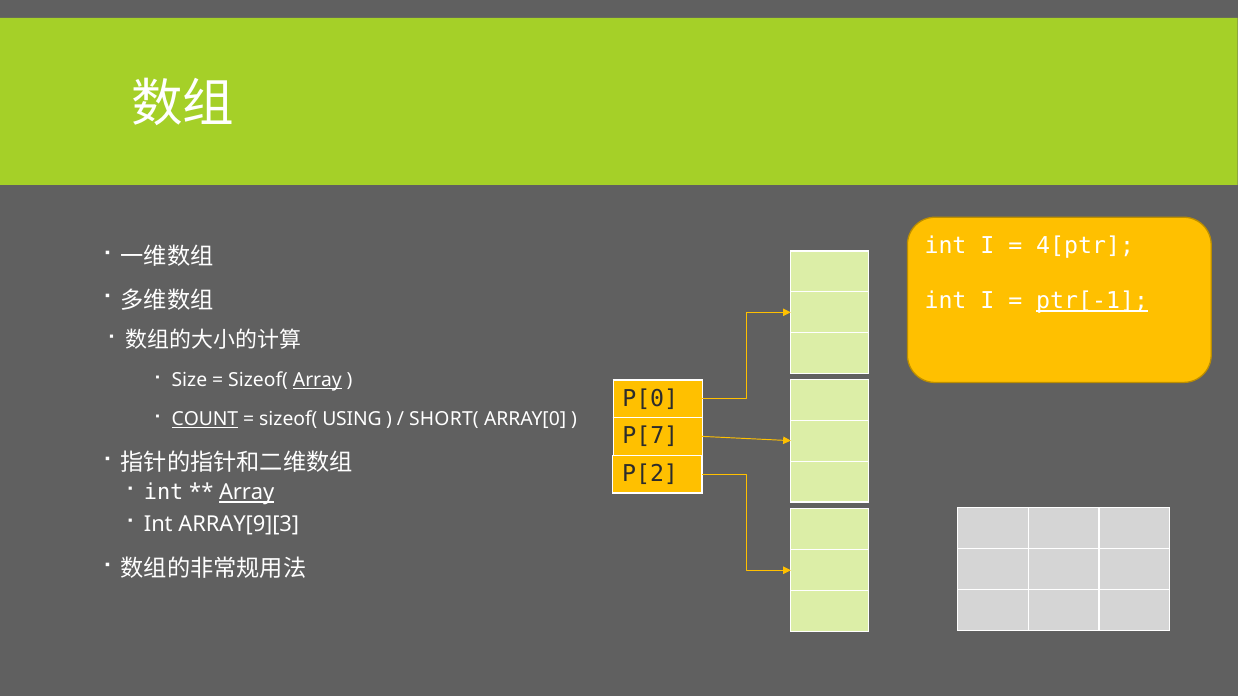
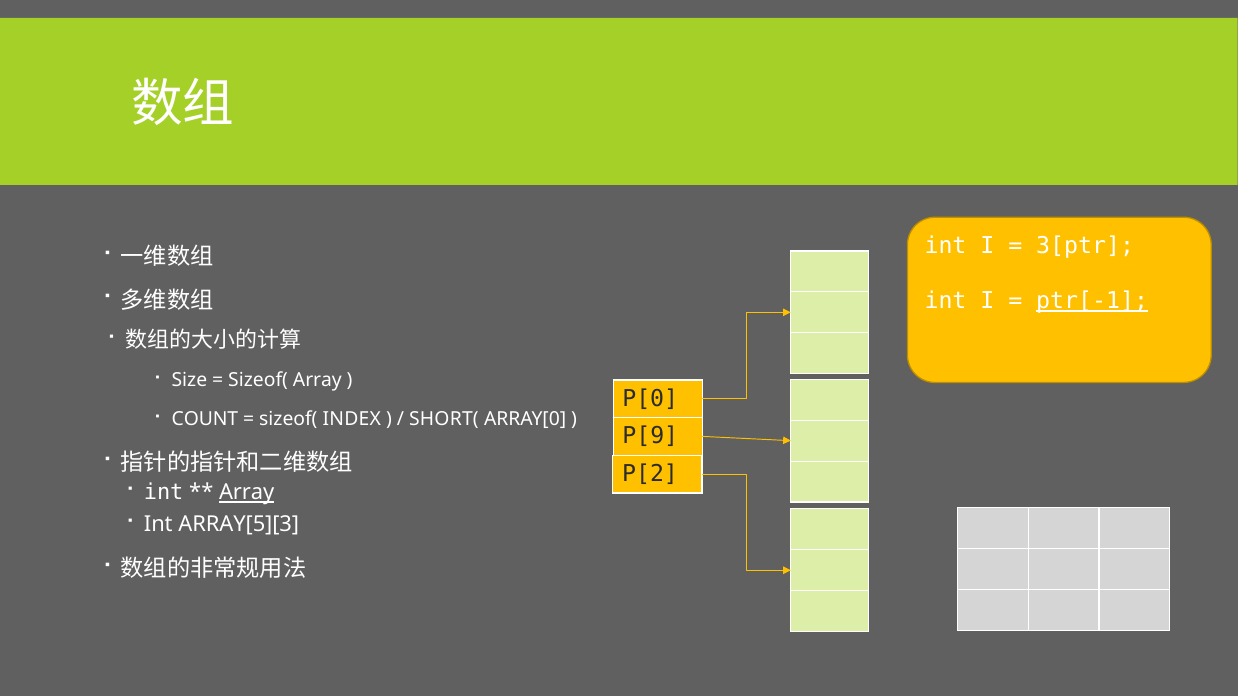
4[ptr: 4[ptr -> 3[ptr
Array at (317, 381) underline: present -> none
COUNT underline: present -> none
USING: USING -> INDEX
P[7: P[7 -> P[9
ARRAY[9][3: ARRAY[9][3 -> ARRAY[5][3
